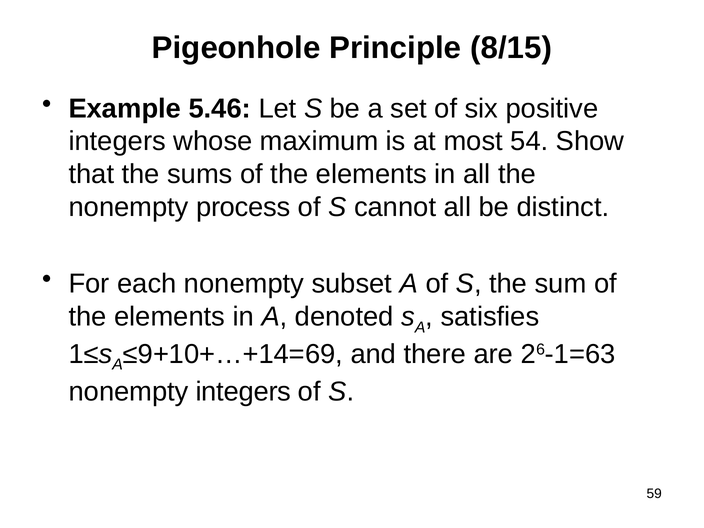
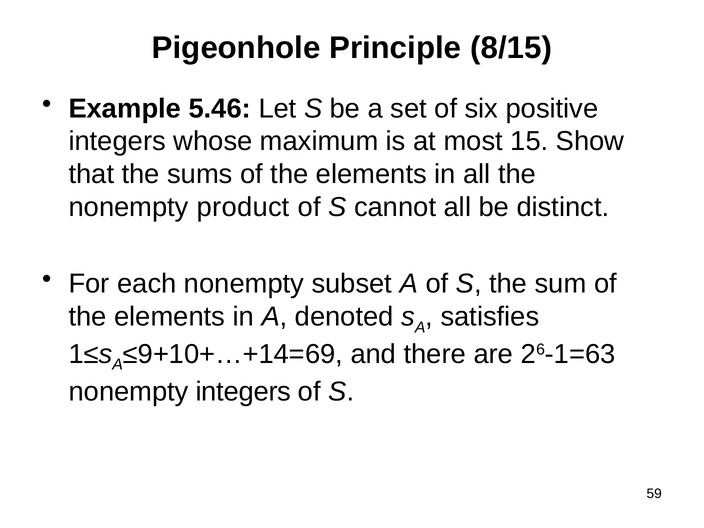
54: 54 -> 15
process: process -> product
